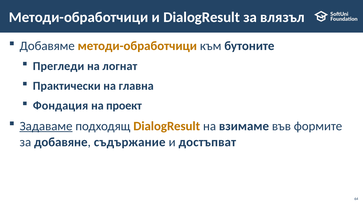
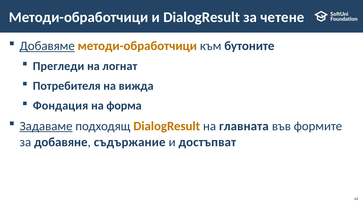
влязъл: влязъл -> четене
Добавяме underline: none -> present
Практически: Практически -> Потребителя
главна: главна -> вижда
проект: проект -> форма
взимаме: взимаме -> главната
